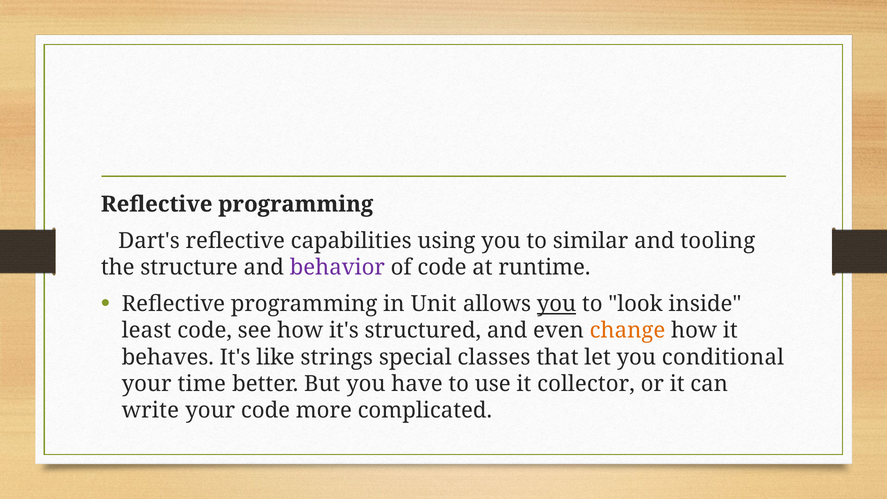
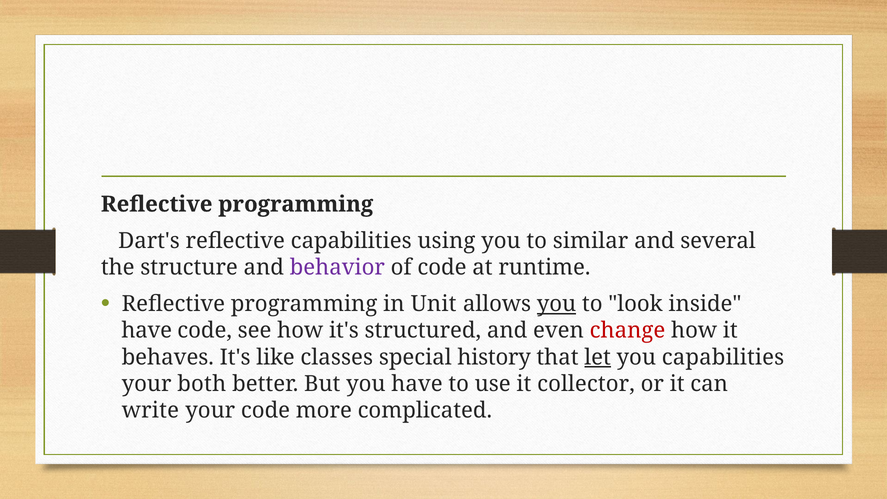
tooling: tooling -> several
least at (147, 331): least -> have
change colour: orange -> red
strings: strings -> classes
classes: classes -> history
let underline: none -> present
you conditional: conditional -> capabilities
time: time -> both
